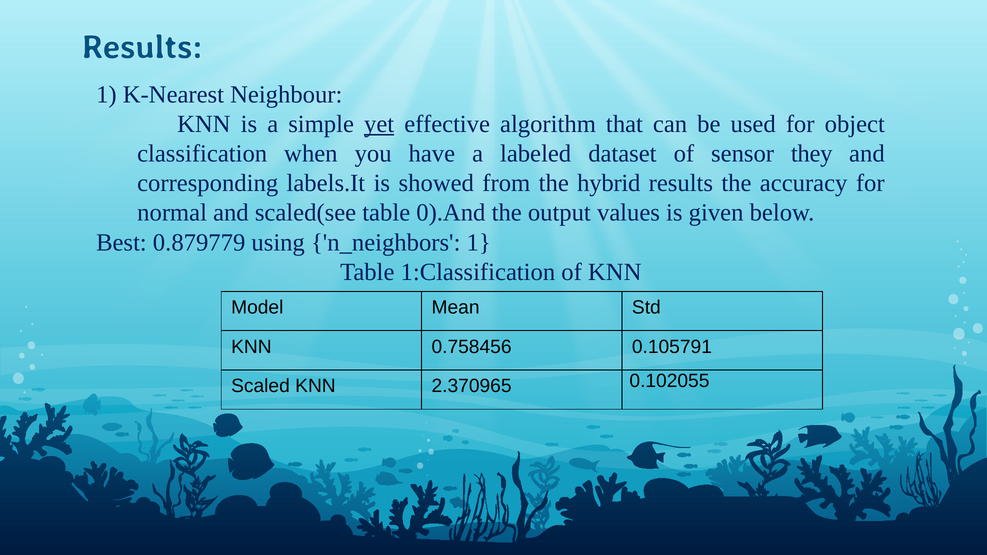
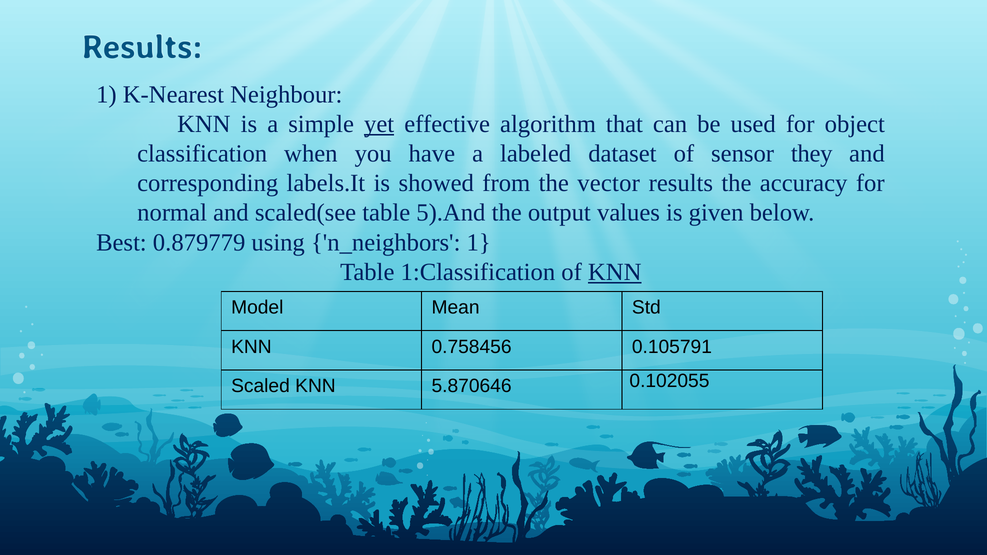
hybrid: hybrid -> vector
0).And: 0).And -> 5).And
KNN at (615, 272) underline: none -> present
2.370965: 2.370965 -> 5.870646
